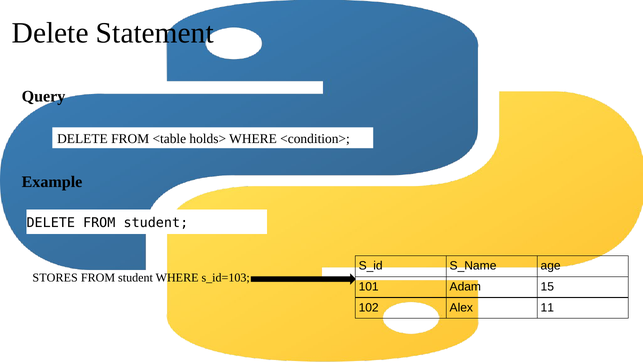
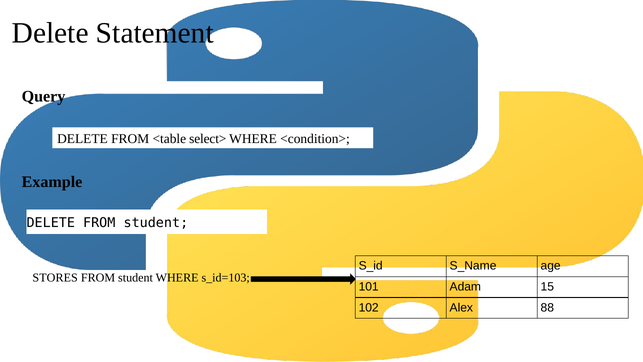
holds>: holds> -> select>
11: 11 -> 88
